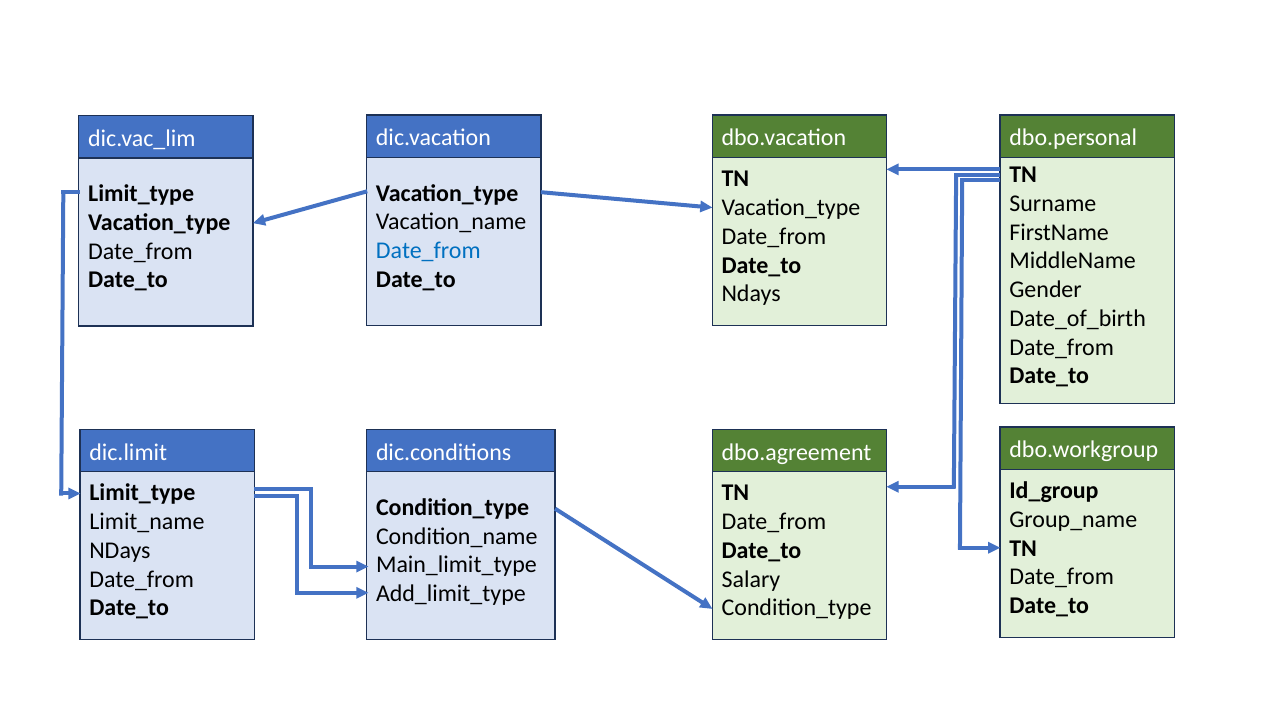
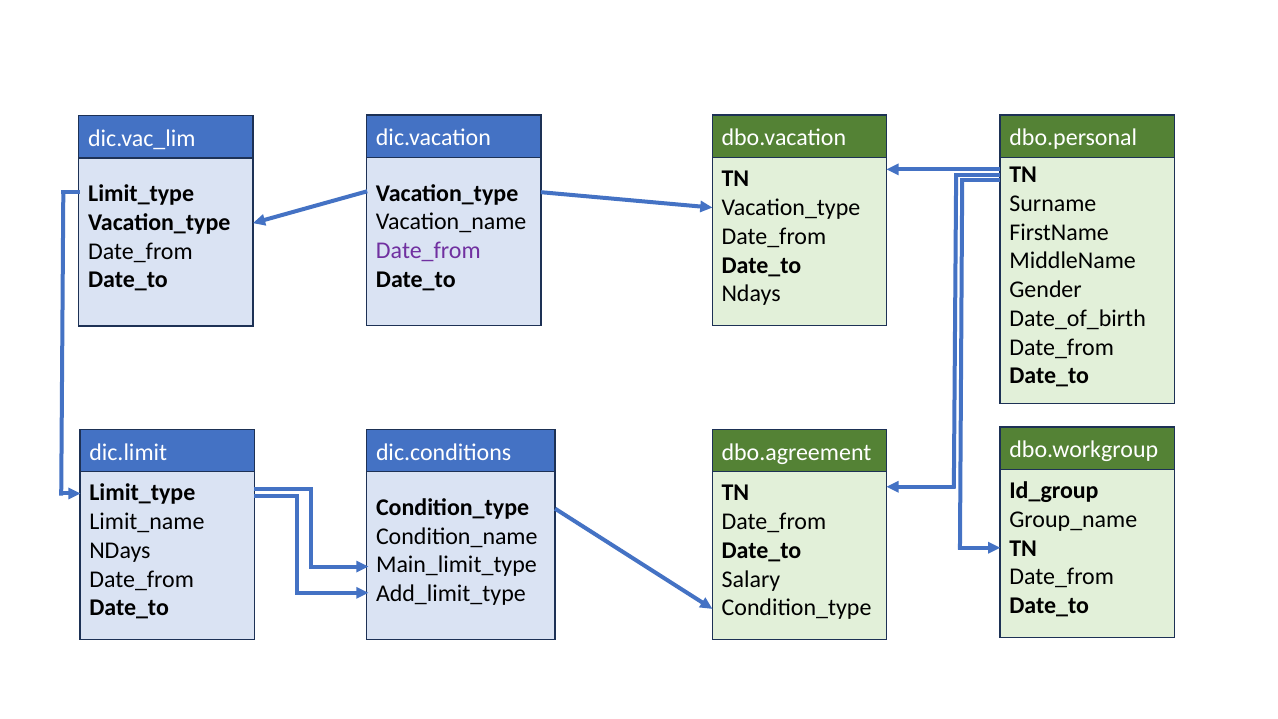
Date_from at (428, 251) colour: blue -> purple
